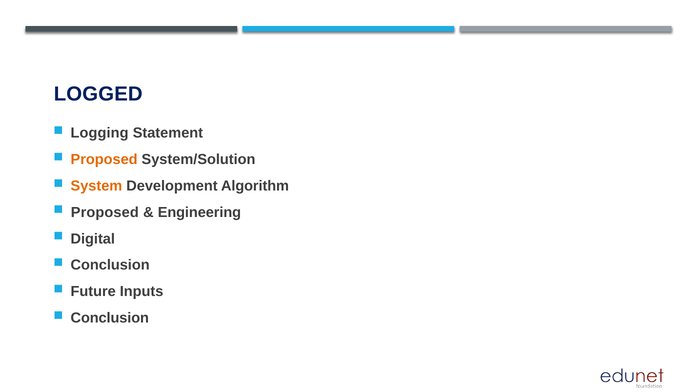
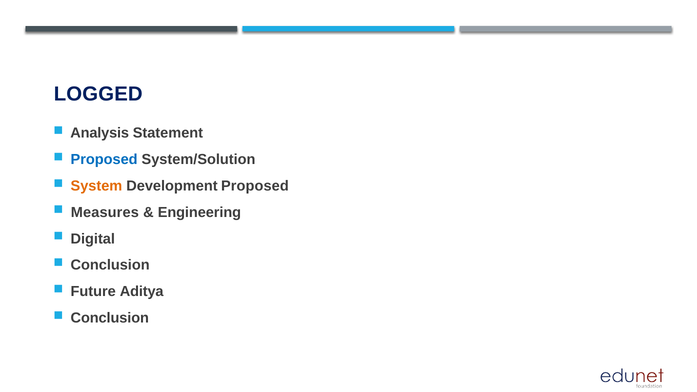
Logging: Logging -> Analysis
Proposed at (104, 159) colour: orange -> blue
Development Algorithm: Algorithm -> Proposed
Proposed at (105, 212): Proposed -> Measures
Inputs: Inputs -> Aditya
